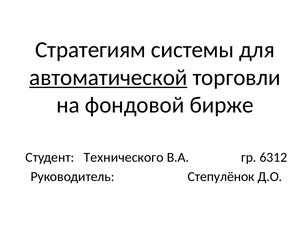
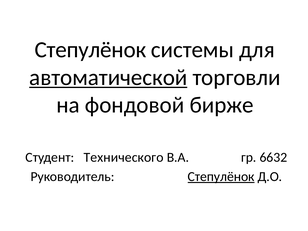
Стратегиям at (90, 50): Стратегиям -> Степулёнок
6312: 6312 -> 6632
Степулёнок at (221, 177) underline: none -> present
